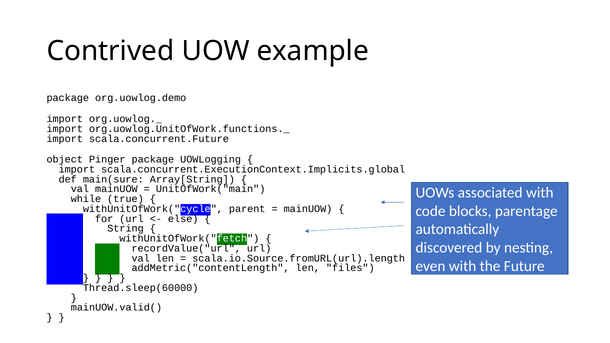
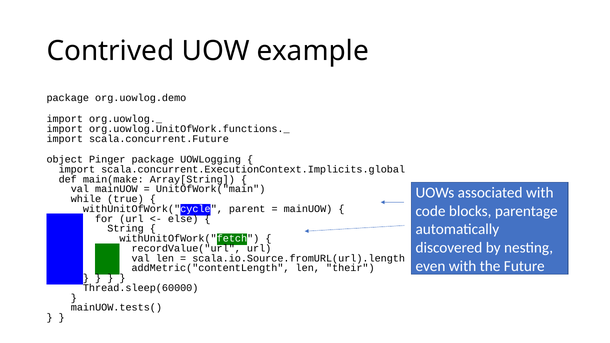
main(sure: main(sure -> main(make
files: files -> their
mainUOW.valid(: mainUOW.valid( -> mainUOW.tests(
